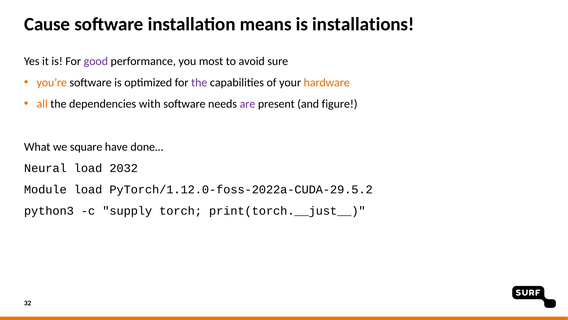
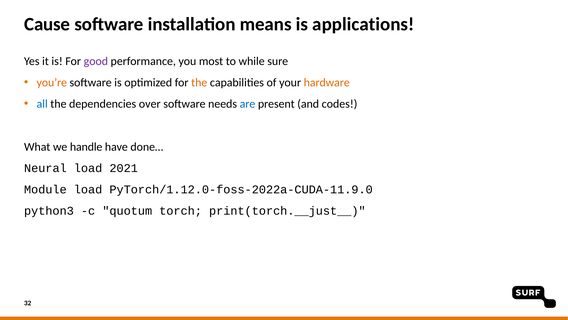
installations: installations -> applications
avoid: avoid -> while
the at (199, 83) colour: purple -> orange
all colour: orange -> blue
with: with -> over
are colour: purple -> blue
figure: figure -> codes
square: square -> handle
2032: 2032 -> 2021
PyTorch/1.12.0-foss-2022a-CUDA-29.5.2: PyTorch/1.12.0-foss-2022a-CUDA-29.5.2 -> PyTorch/1.12.0-foss-2022a-CUDA-11.9.0
supply: supply -> quotum
